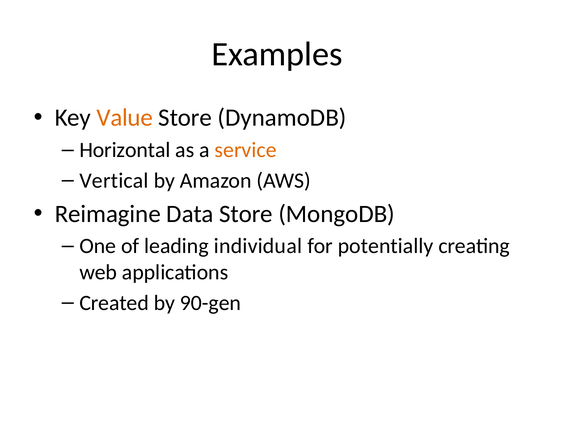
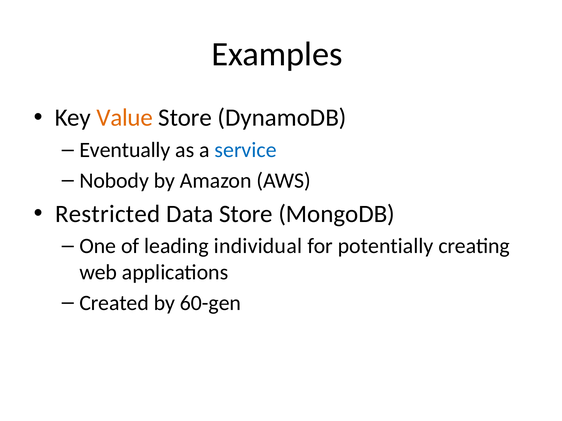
Horizontal: Horizontal -> Eventually
service colour: orange -> blue
Vertical: Vertical -> Nobody
Reimagine: Reimagine -> Restricted
90-gen: 90-gen -> 60-gen
